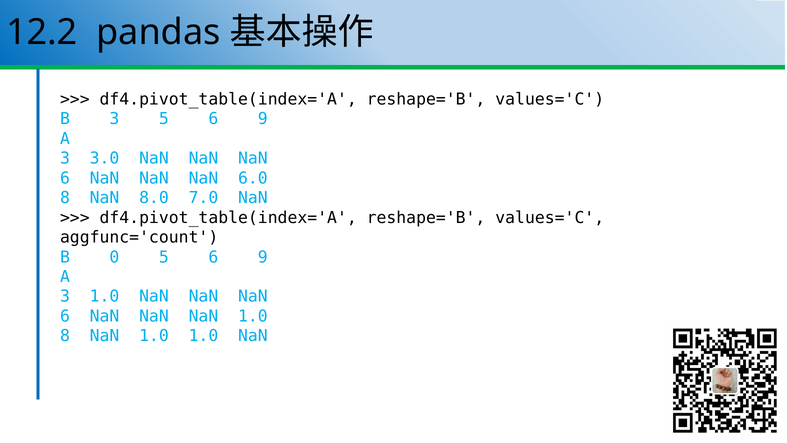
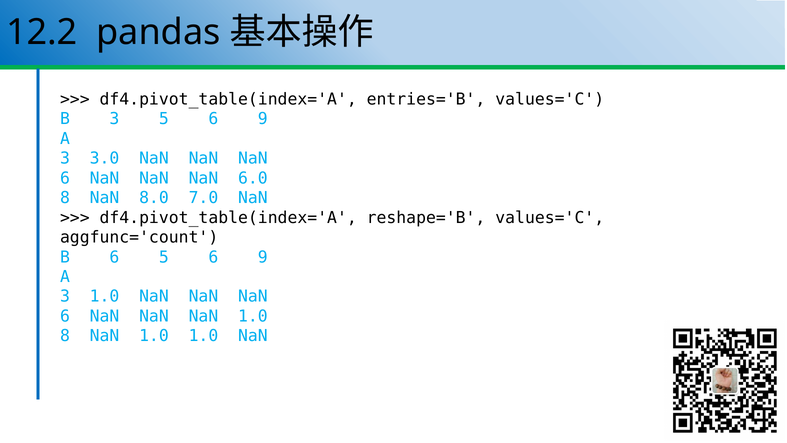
reshape='B at (426, 99): reshape='B -> entries='B
B 0: 0 -> 6
